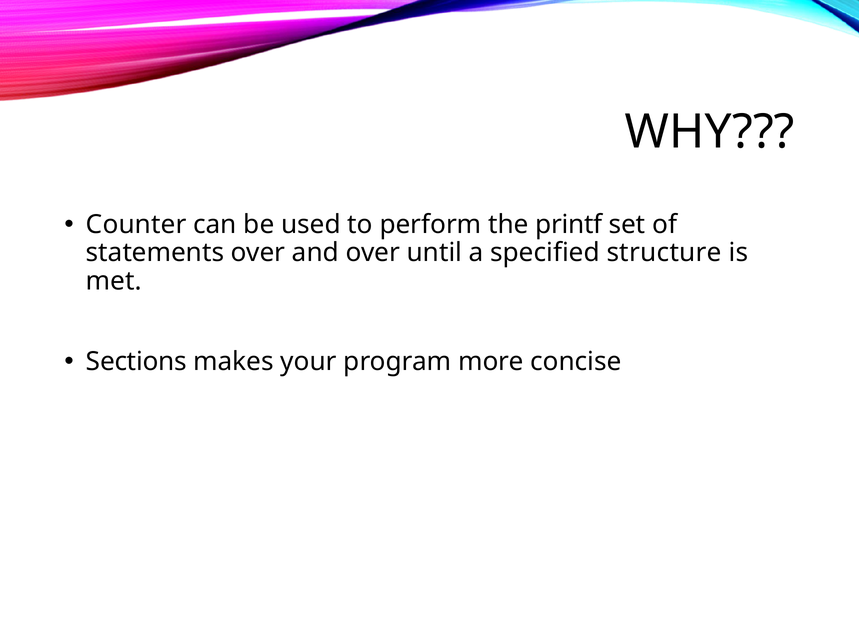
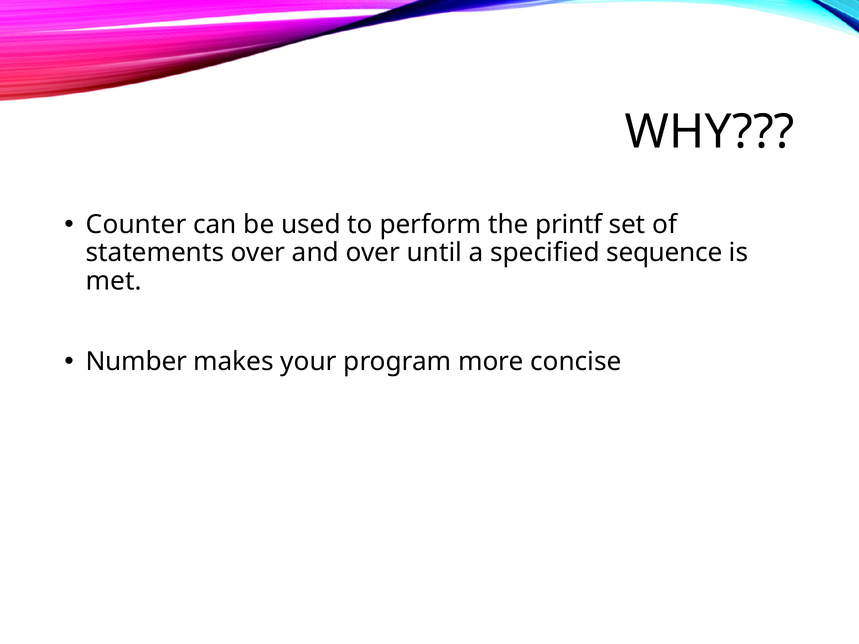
structure: structure -> sequence
Sections: Sections -> Number
